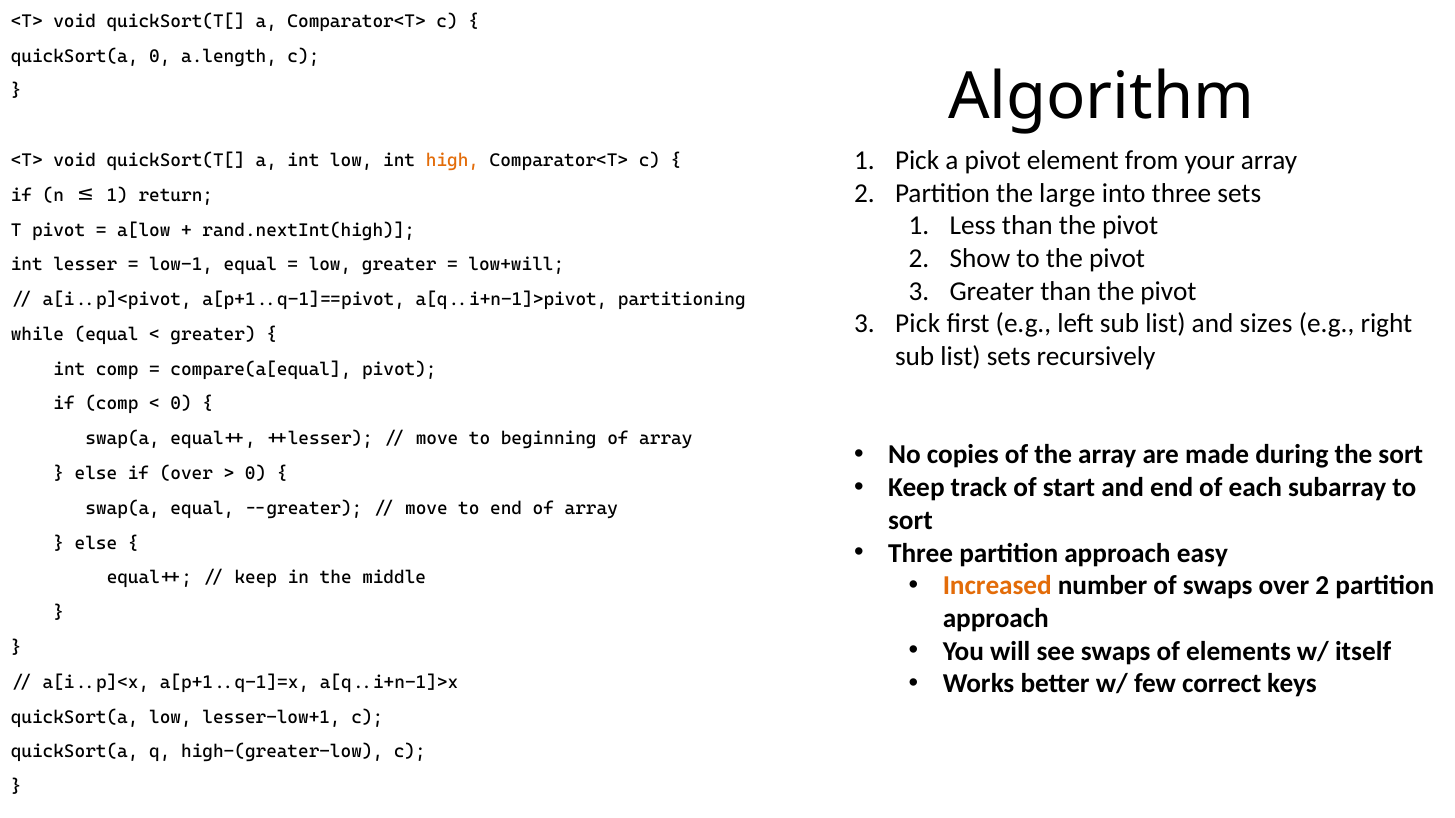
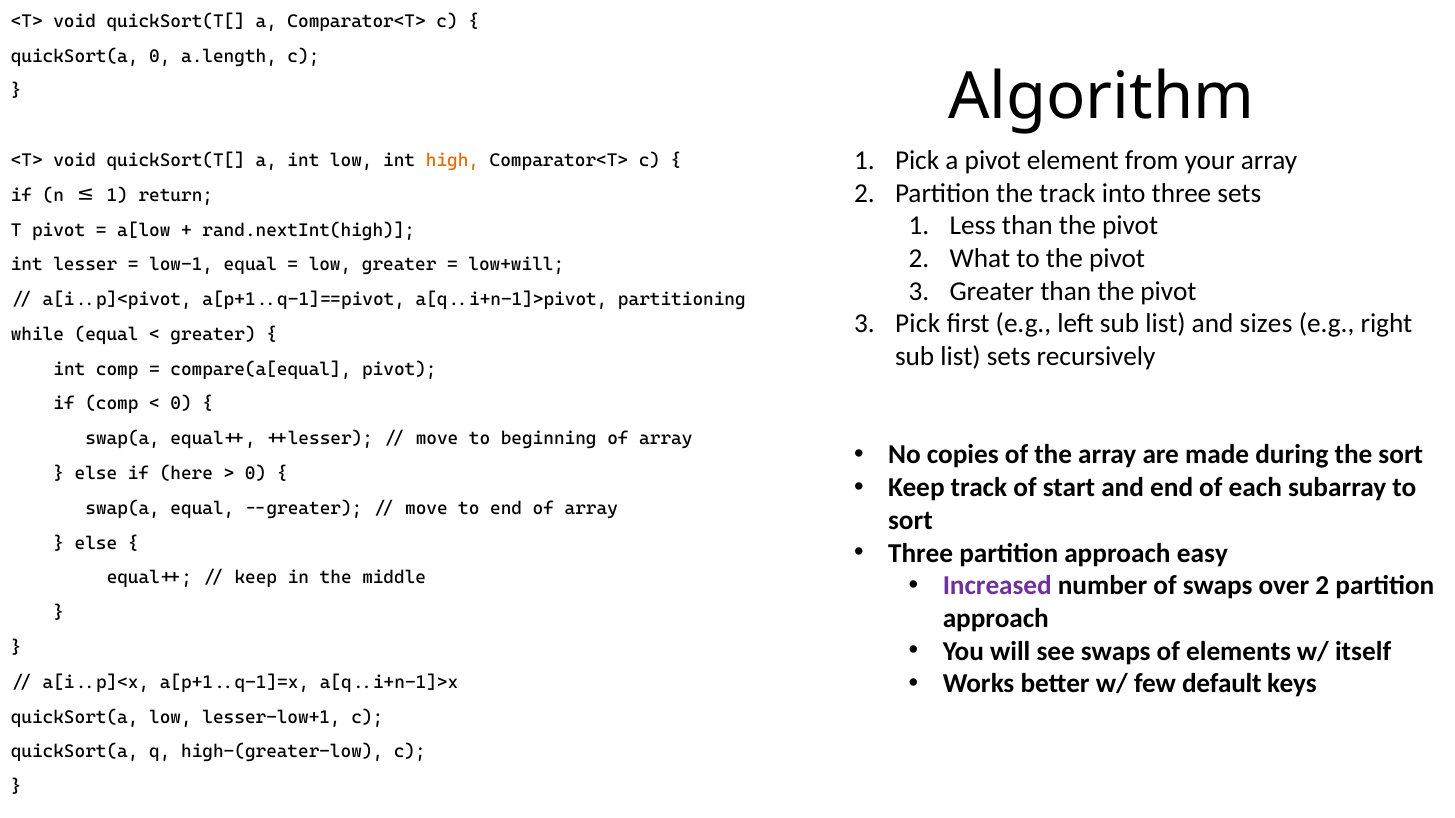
the large: large -> track
Show: Show -> What
if over: over -> here
Increased colour: orange -> purple
correct: correct -> default
